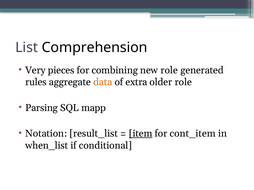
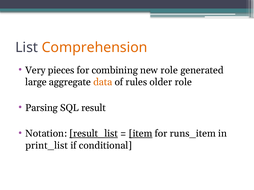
Comprehension colour: black -> orange
rules: rules -> large
extra: extra -> rules
mapp: mapp -> result
result_list underline: none -> present
cont_item: cont_item -> runs_item
when_list: when_list -> print_list
